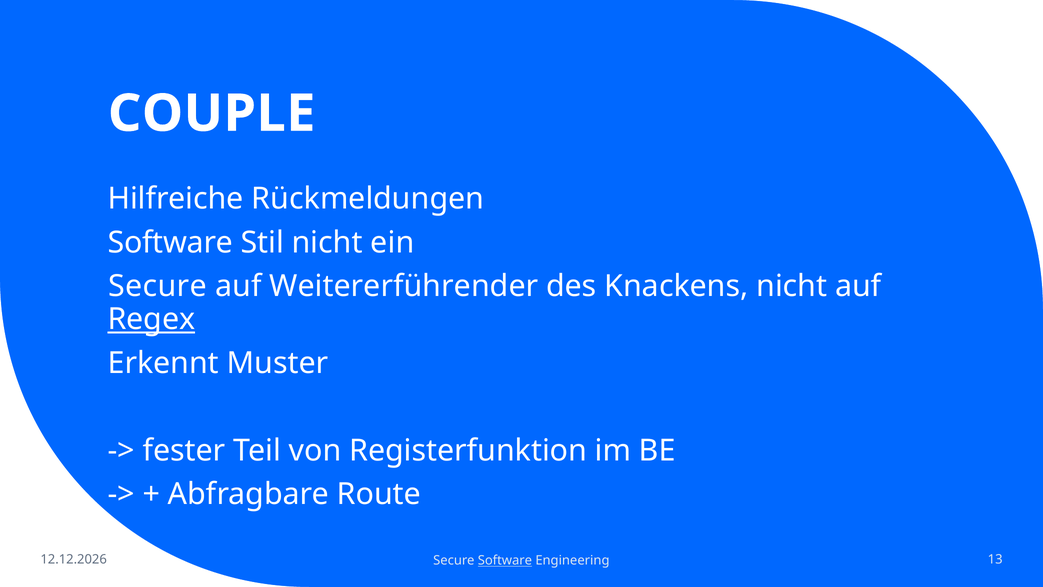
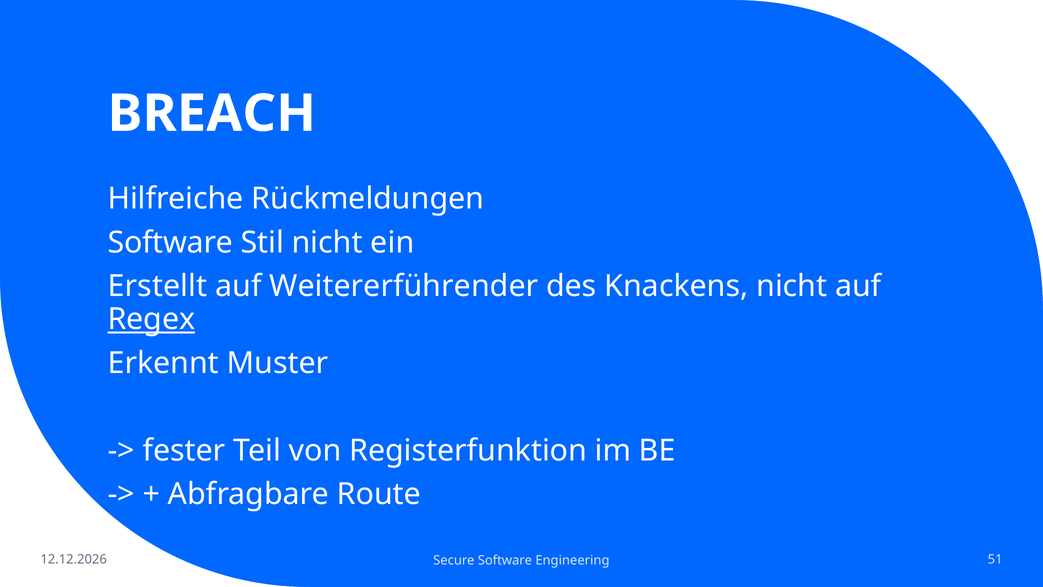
COUPLE: COUPLE -> BREACH
Secure at (157, 286): Secure -> Erstellt
Software at (505, 560) underline: present -> none
13: 13 -> 51
